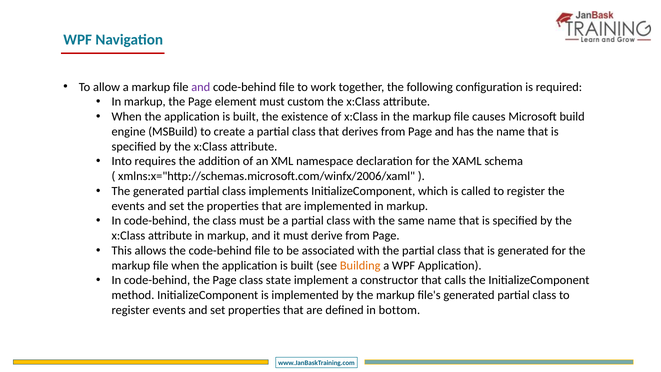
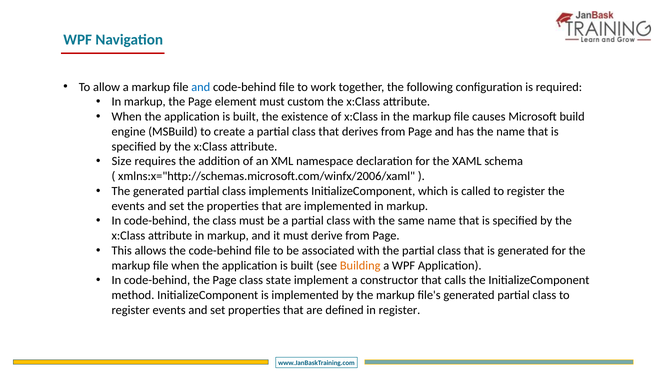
and at (201, 87) colour: purple -> blue
Into: Into -> Size
in bottom: bottom -> register
